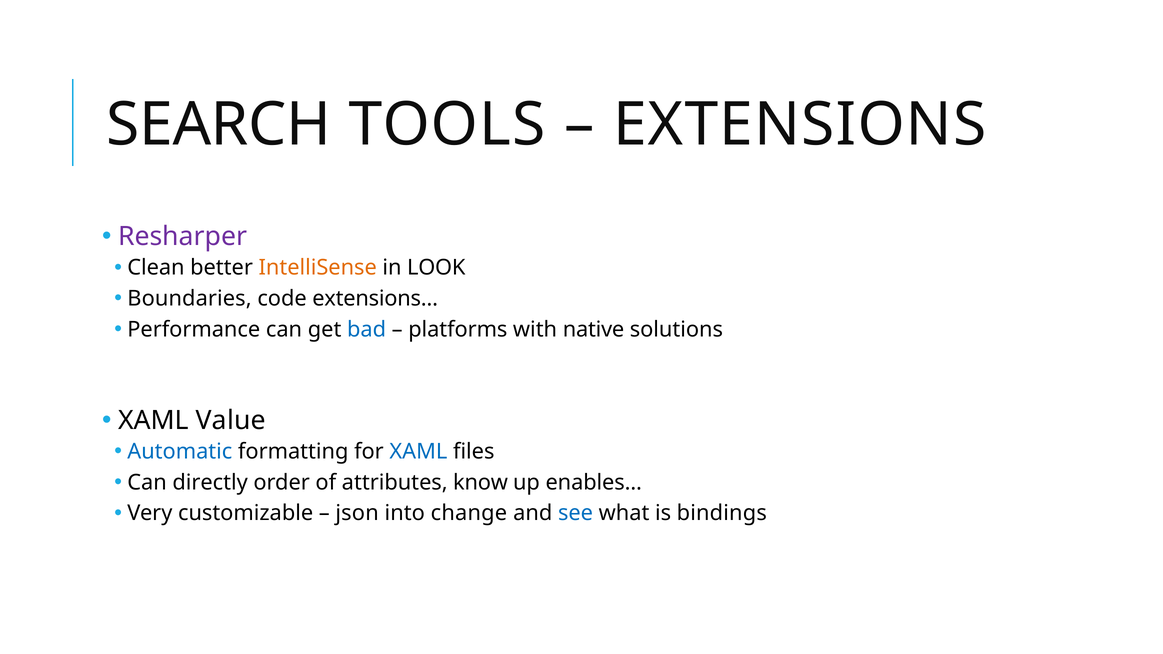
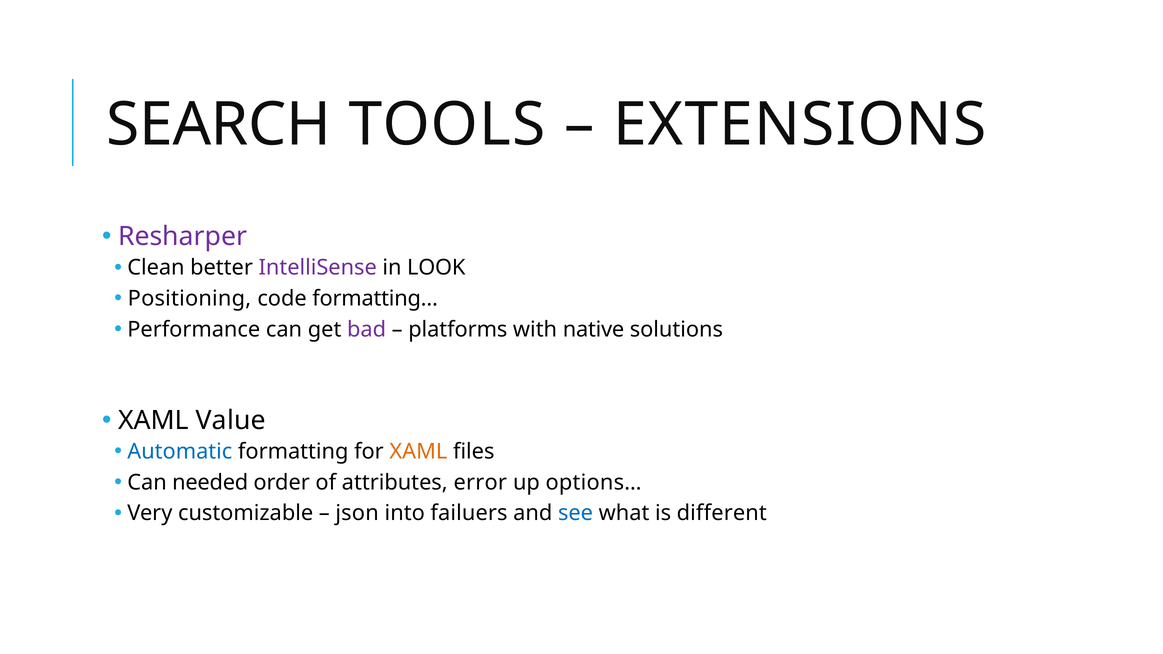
IntelliSense colour: orange -> purple
Boundaries: Boundaries -> Positioning
extensions…: extensions… -> formatting…
bad colour: blue -> purple
XAML at (418, 452) colour: blue -> orange
directly: directly -> needed
know: know -> error
enables…: enables… -> options…
change: change -> failuers
bindings: bindings -> different
